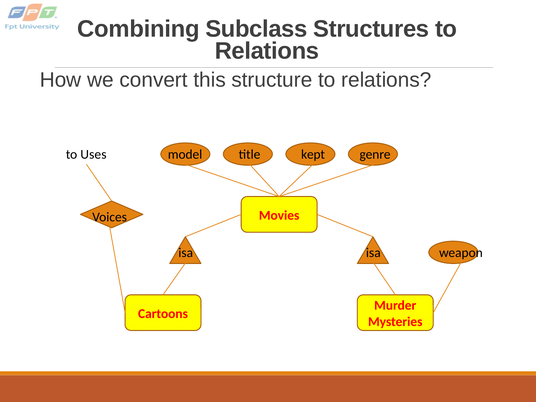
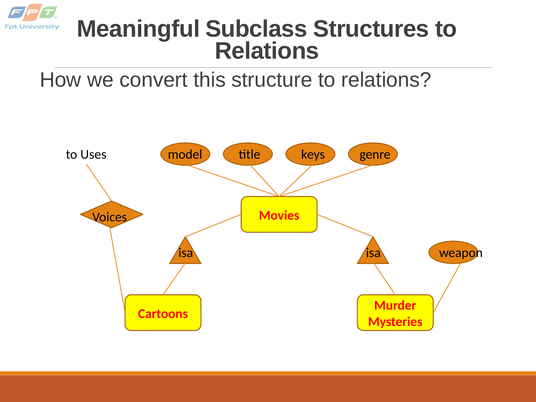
Combining: Combining -> Meaningful
kept: kept -> keys
